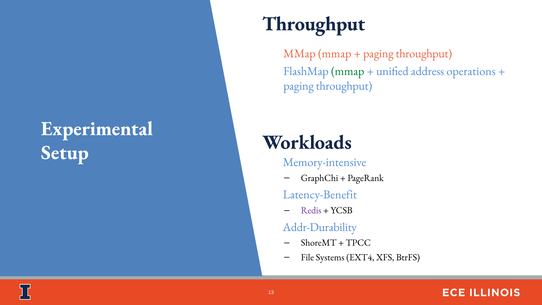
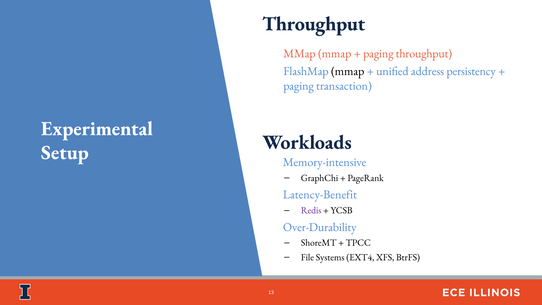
mmap at (348, 71) colour: green -> black
operations: operations -> persistency
throughput at (344, 86): throughput -> transaction
Addr-Durability: Addr-Durability -> Over-Durability
